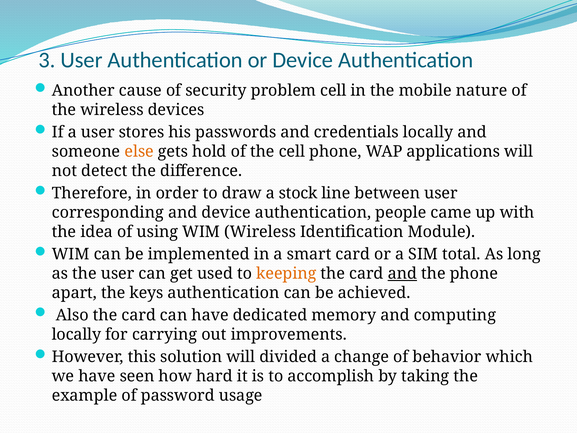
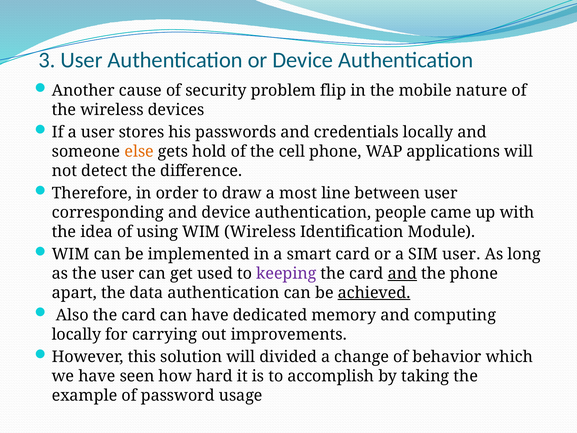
problem cell: cell -> flip
stock: stock -> most
SIM total: total -> user
keeping colour: orange -> purple
keys: keys -> data
achieved underline: none -> present
